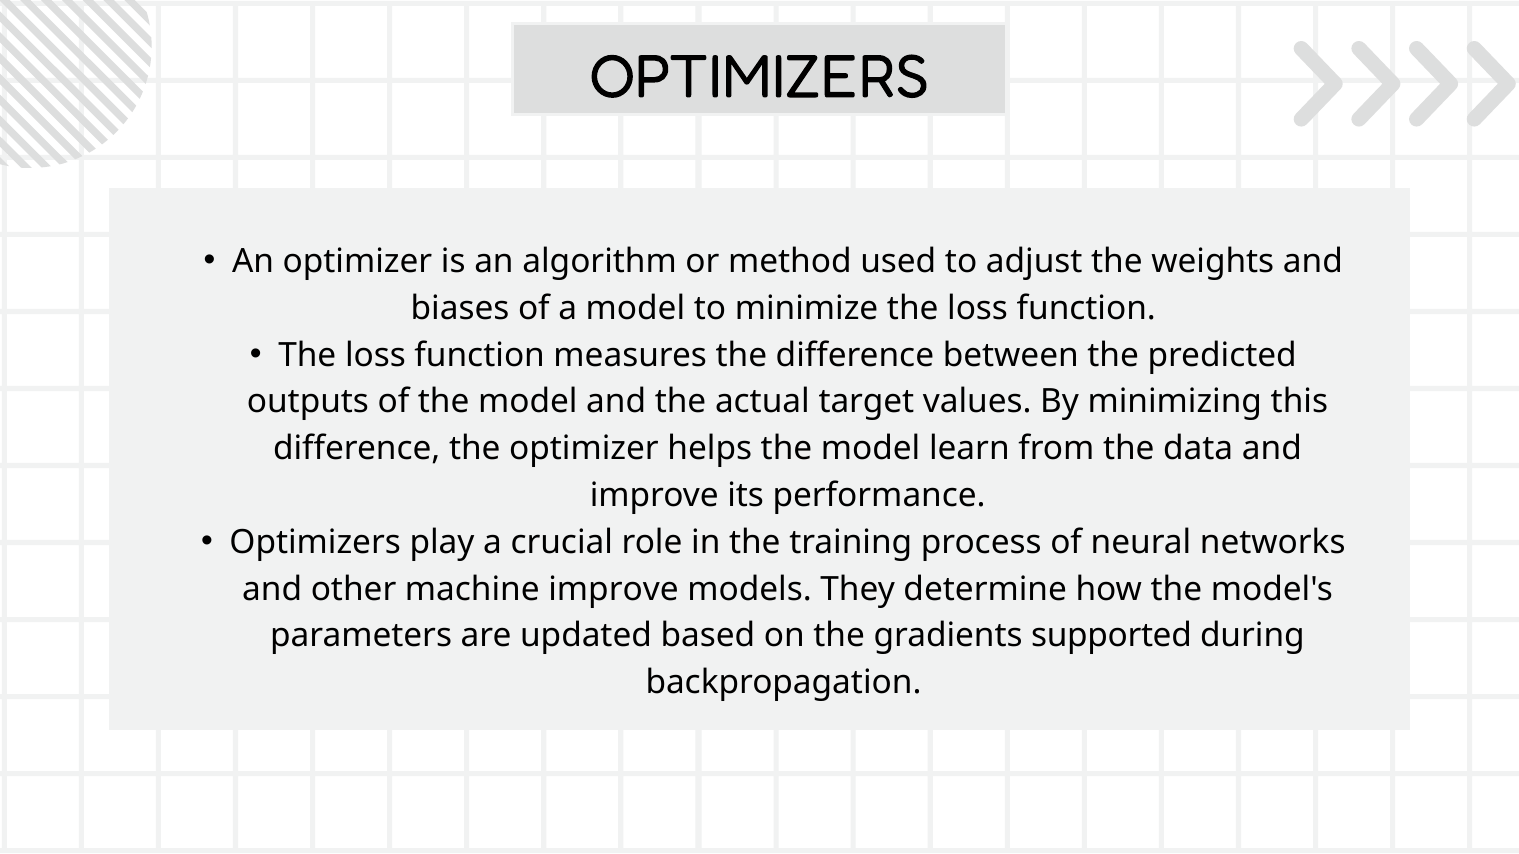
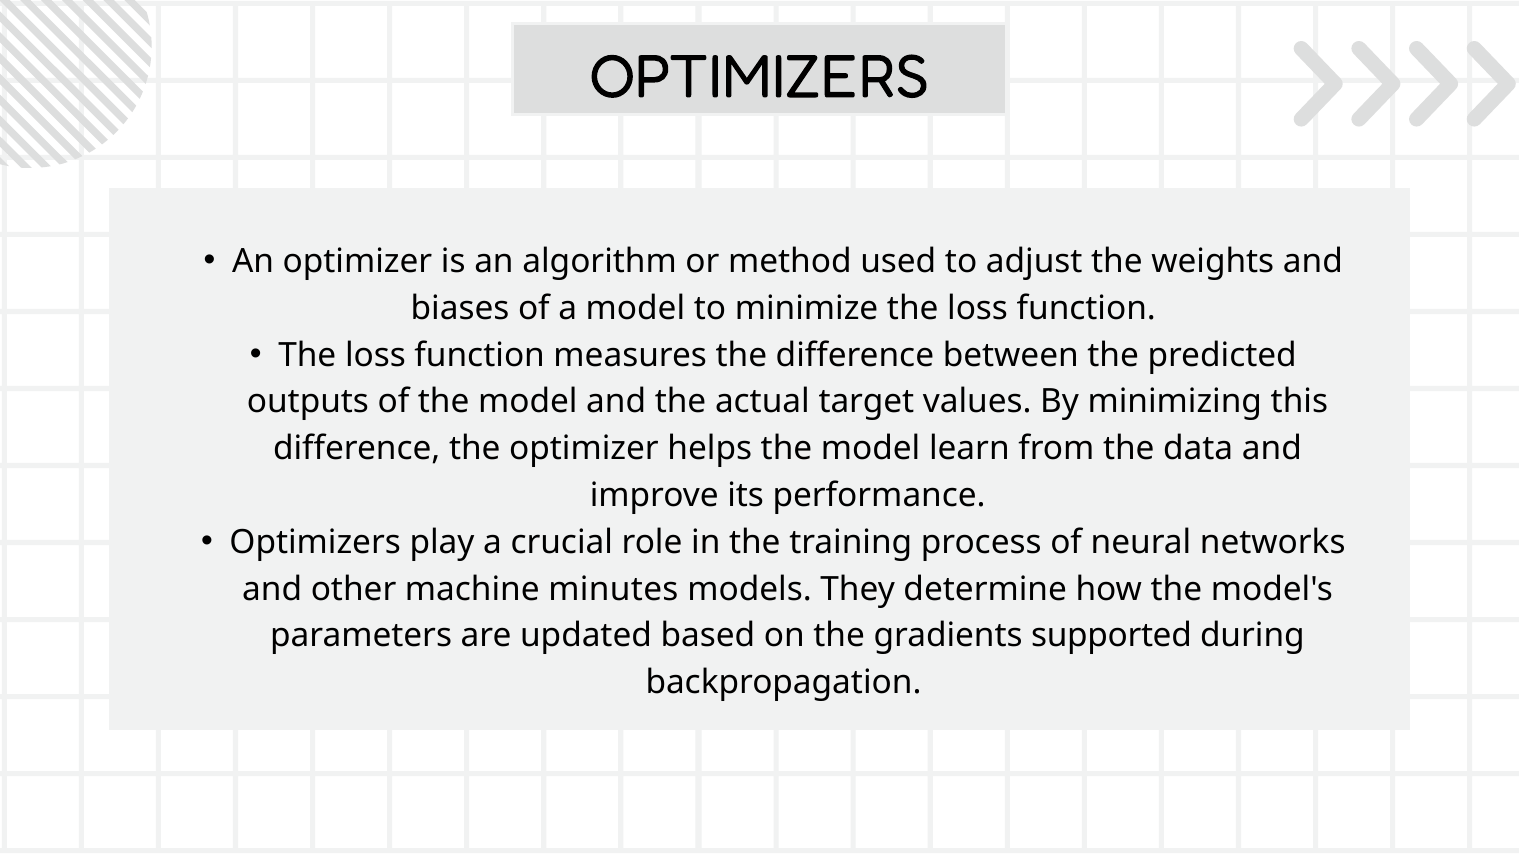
machine improve: improve -> minutes
